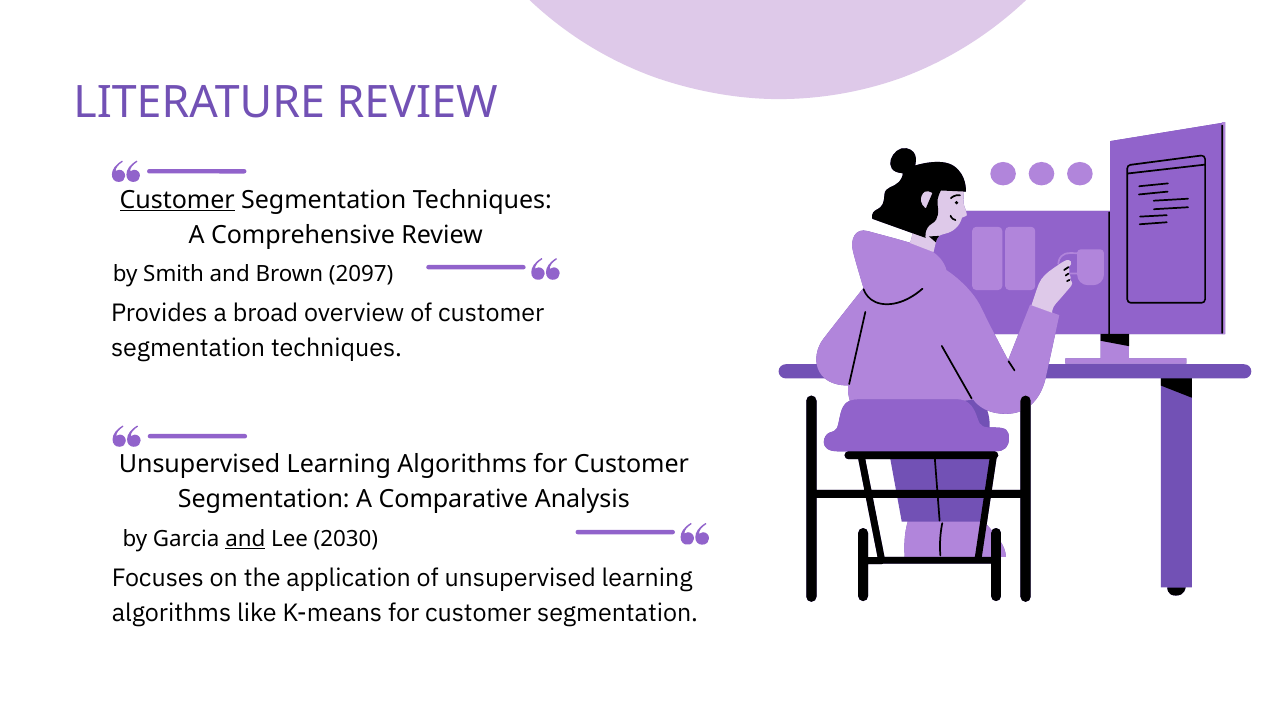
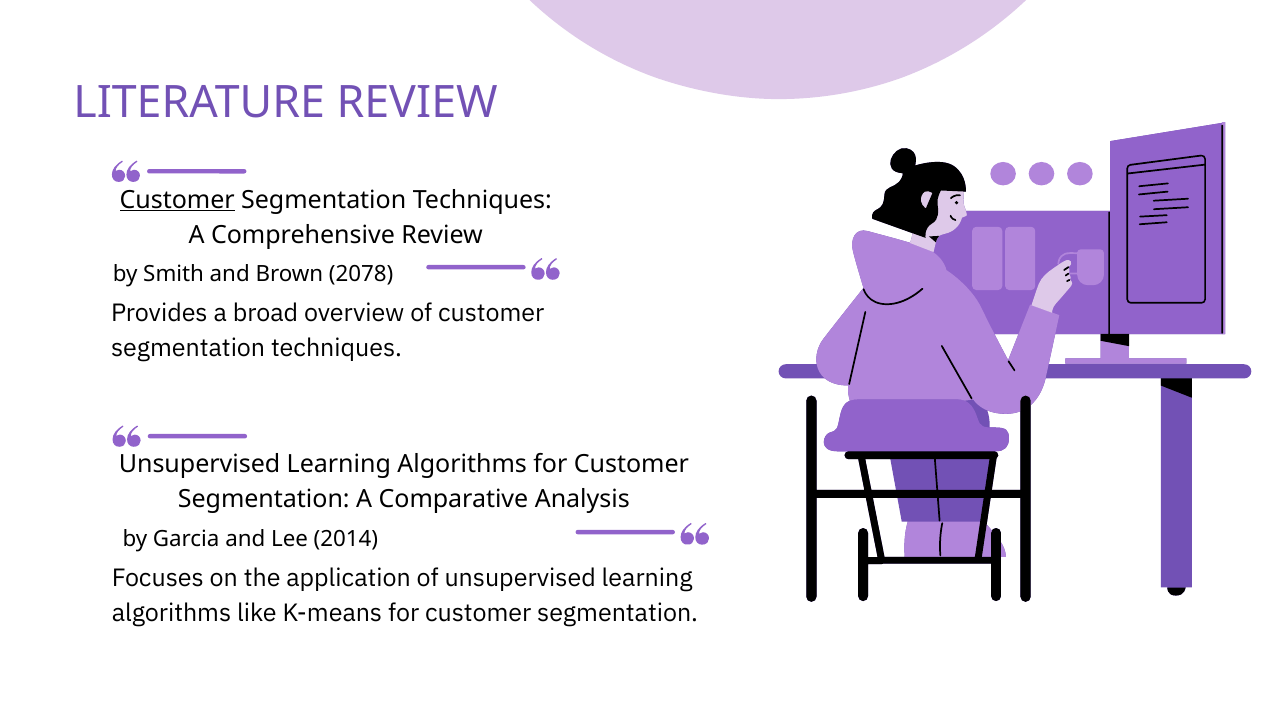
2097: 2097 -> 2078
and at (245, 539) underline: present -> none
2030: 2030 -> 2014
